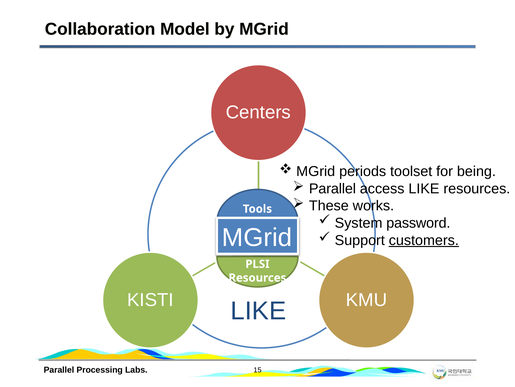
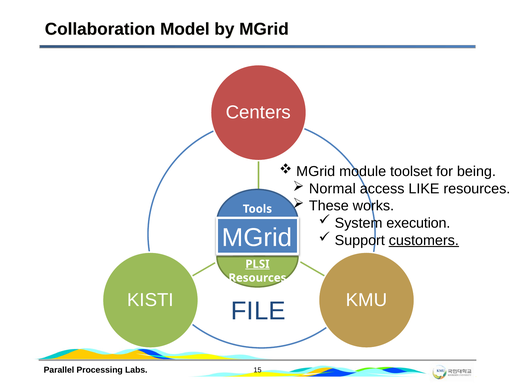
periods: periods -> module
Parallel at (332, 188): Parallel -> Normal
password: password -> execution
PLSI underline: none -> present
LIKE at (258, 310): LIKE -> FILE
